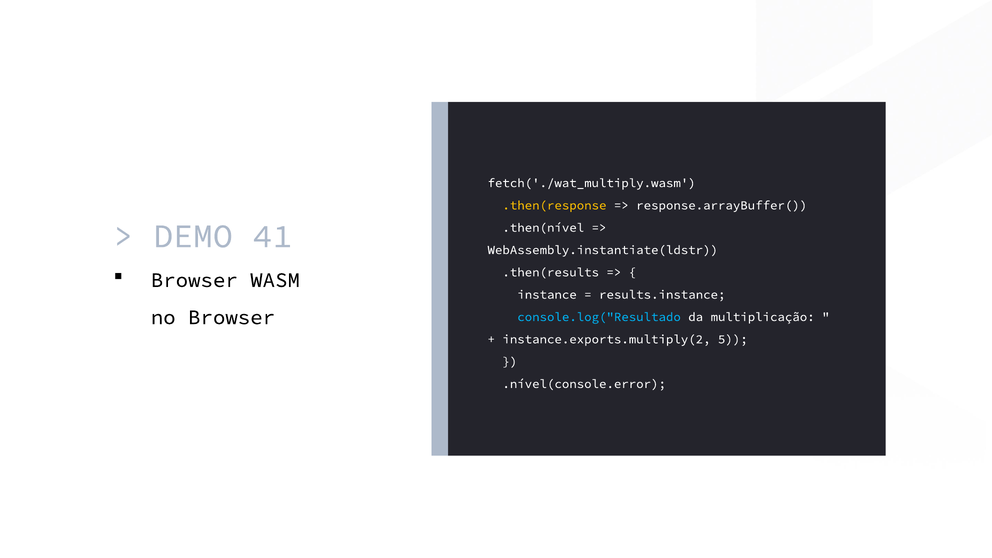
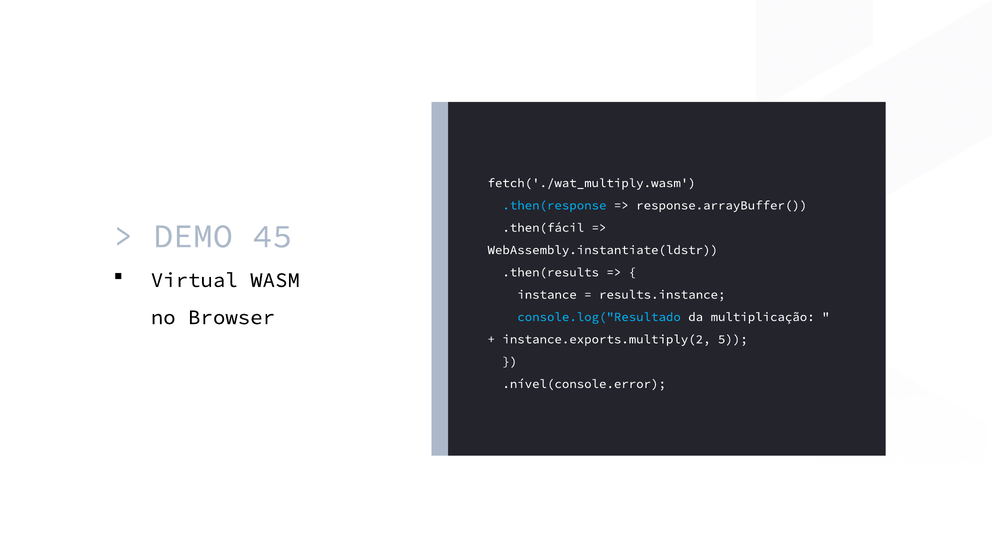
.then(response colour: yellow -> light blue
.then(nível: .then(nível -> .then(fácil
41: 41 -> 45
Browser at (194, 280): Browser -> Virtual
